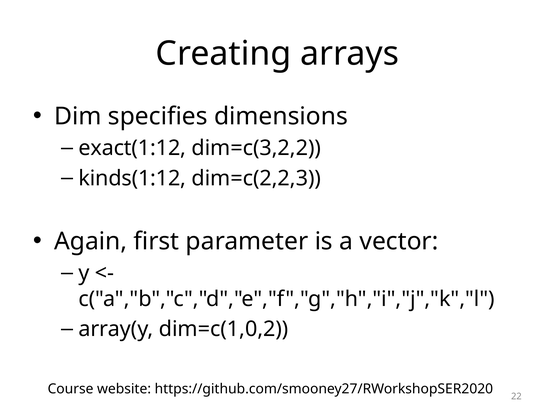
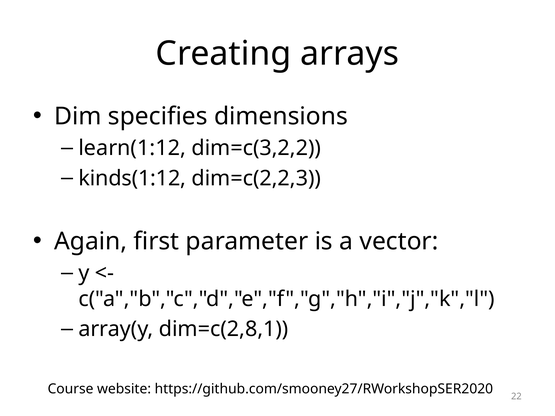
exact(1:12: exact(1:12 -> learn(1:12
dim=c(1,0,2: dim=c(1,0,2 -> dim=c(2,8,1
